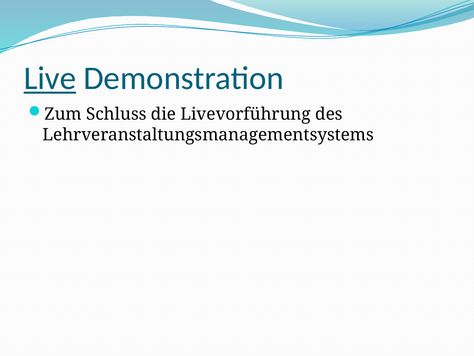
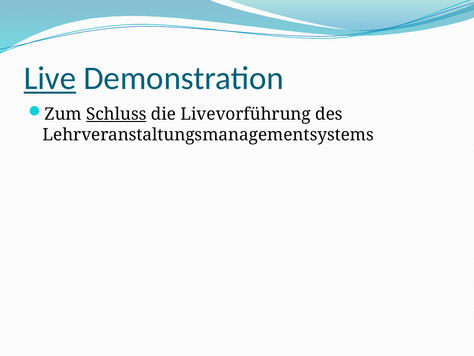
Schluss underline: none -> present
